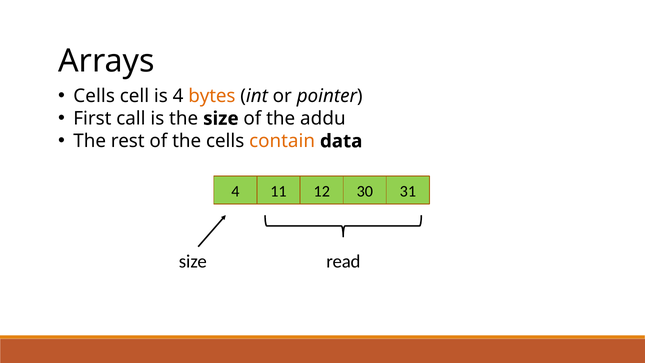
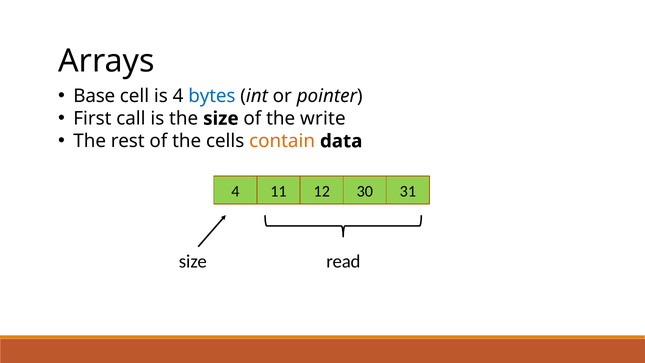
Cells at (94, 96): Cells -> Base
bytes colour: orange -> blue
addu: addu -> write
